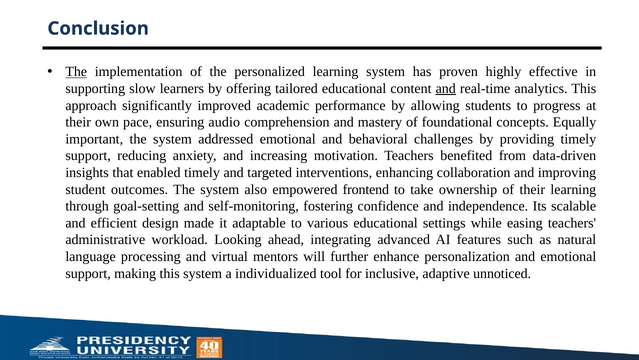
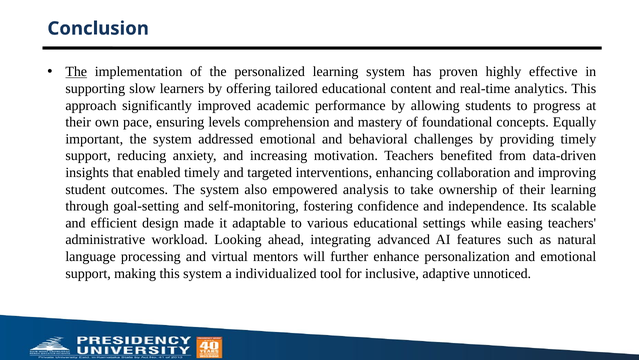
and at (446, 88) underline: present -> none
audio: audio -> levels
frontend: frontend -> analysis
